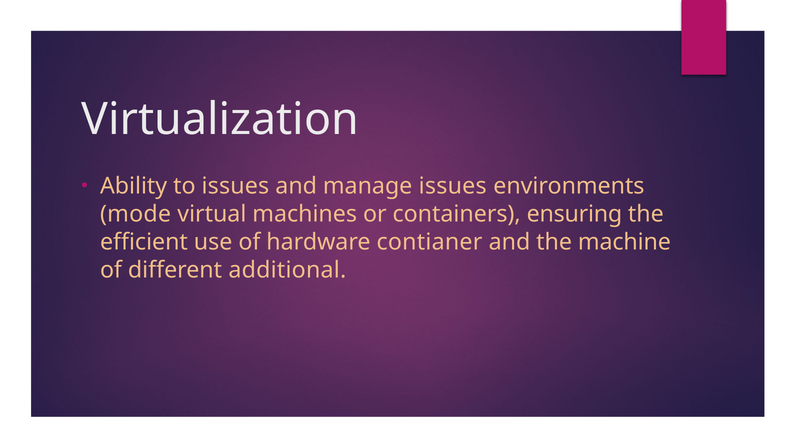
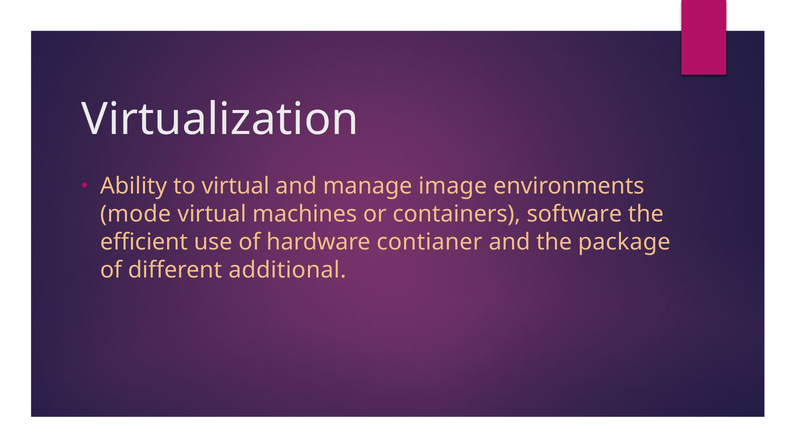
to issues: issues -> virtual
manage issues: issues -> image
ensuring: ensuring -> software
machine: machine -> package
